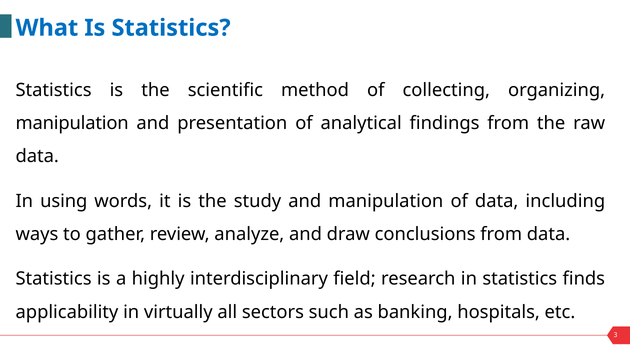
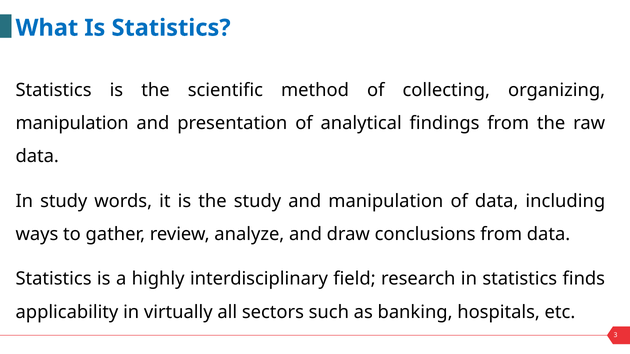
In using: using -> study
